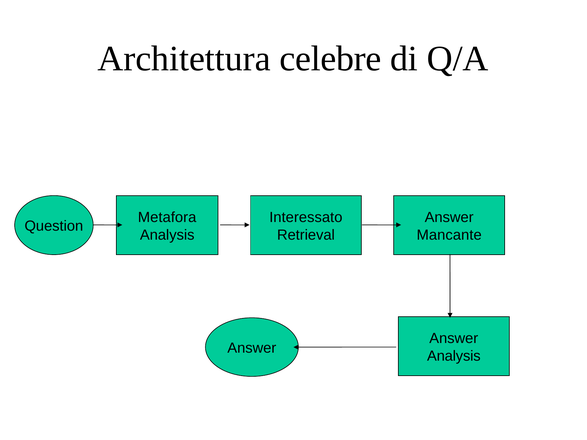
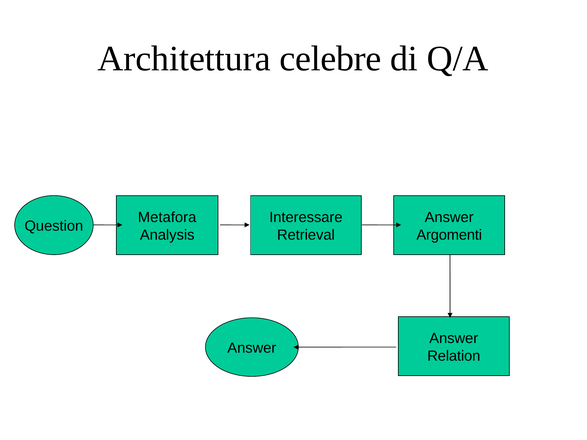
Interessato: Interessato -> Interessare
Mancante: Mancante -> Argomenti
Analysis at (454, 356): Analysis -> Relation
